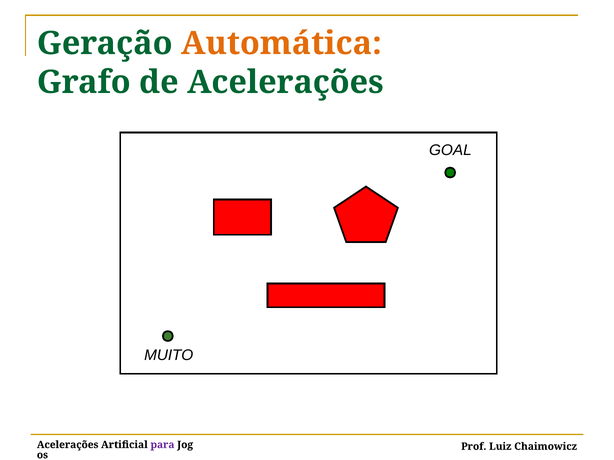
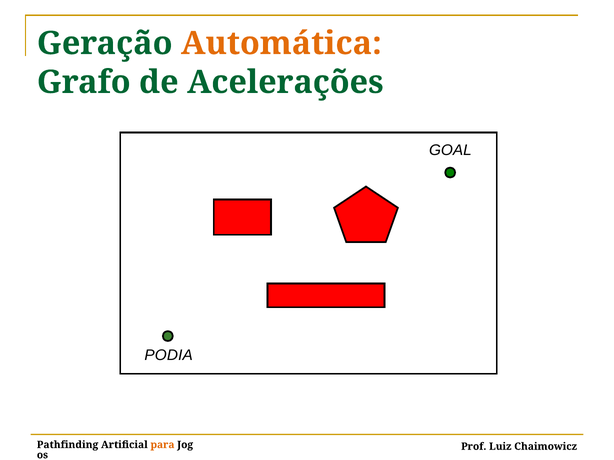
MUITO: MUITO -> PODIA
Acelerações at (68, 445): Acelerações -> Pathfinding
para colour: purple -> orange
